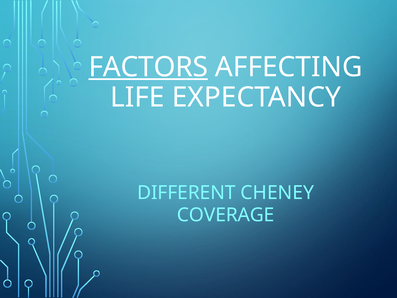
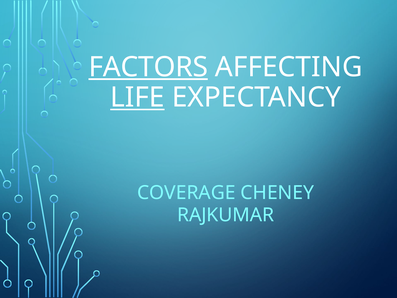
LIFE underline: none -> present
DIFFERENT: DIFFERENT -> COVERAGE
COVERAGE: COVERAGE -> RAJKUMAR
